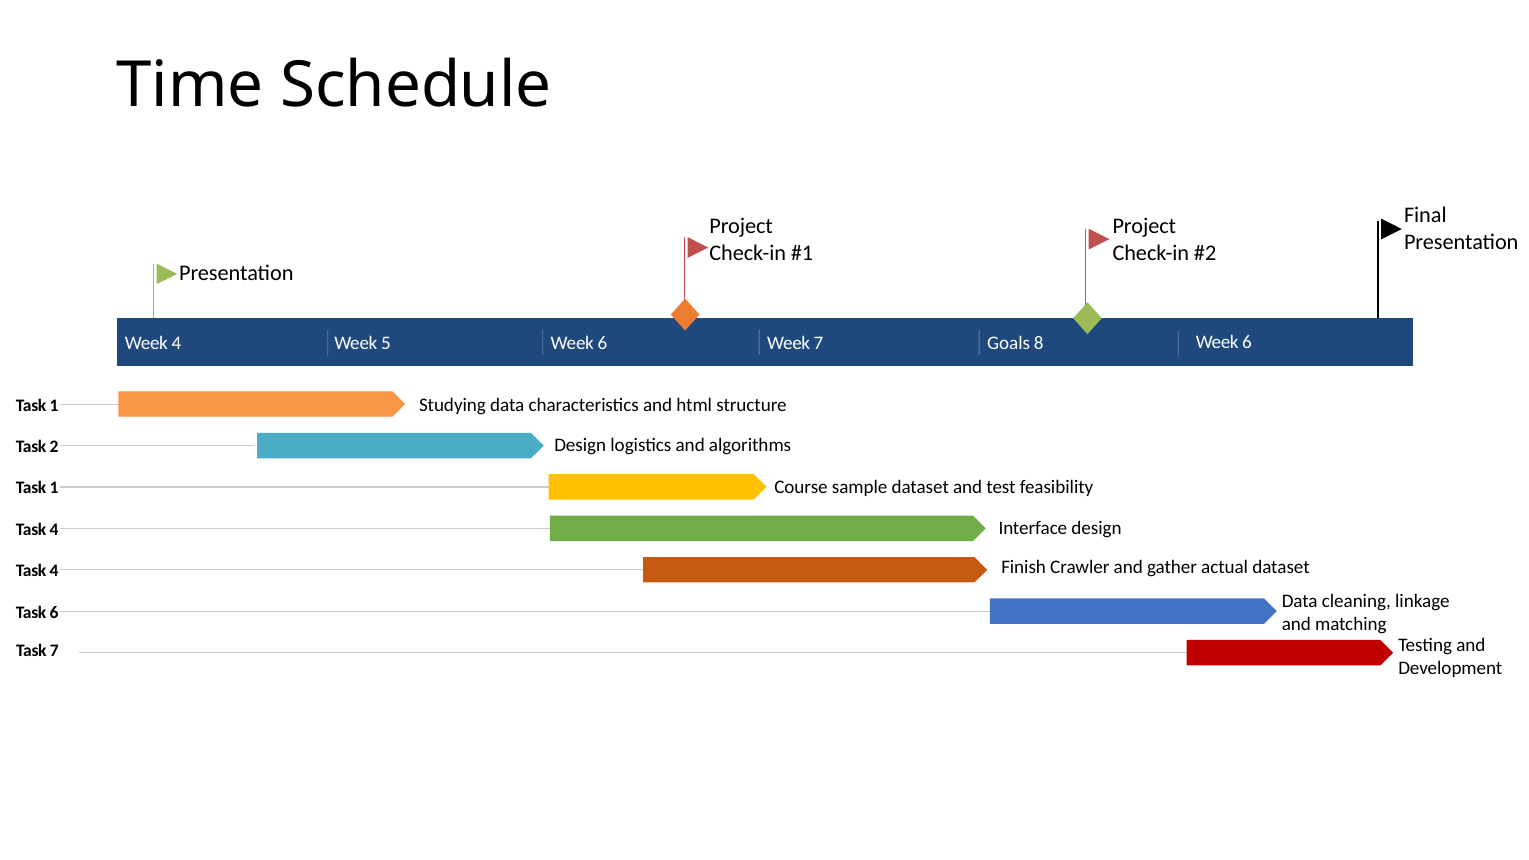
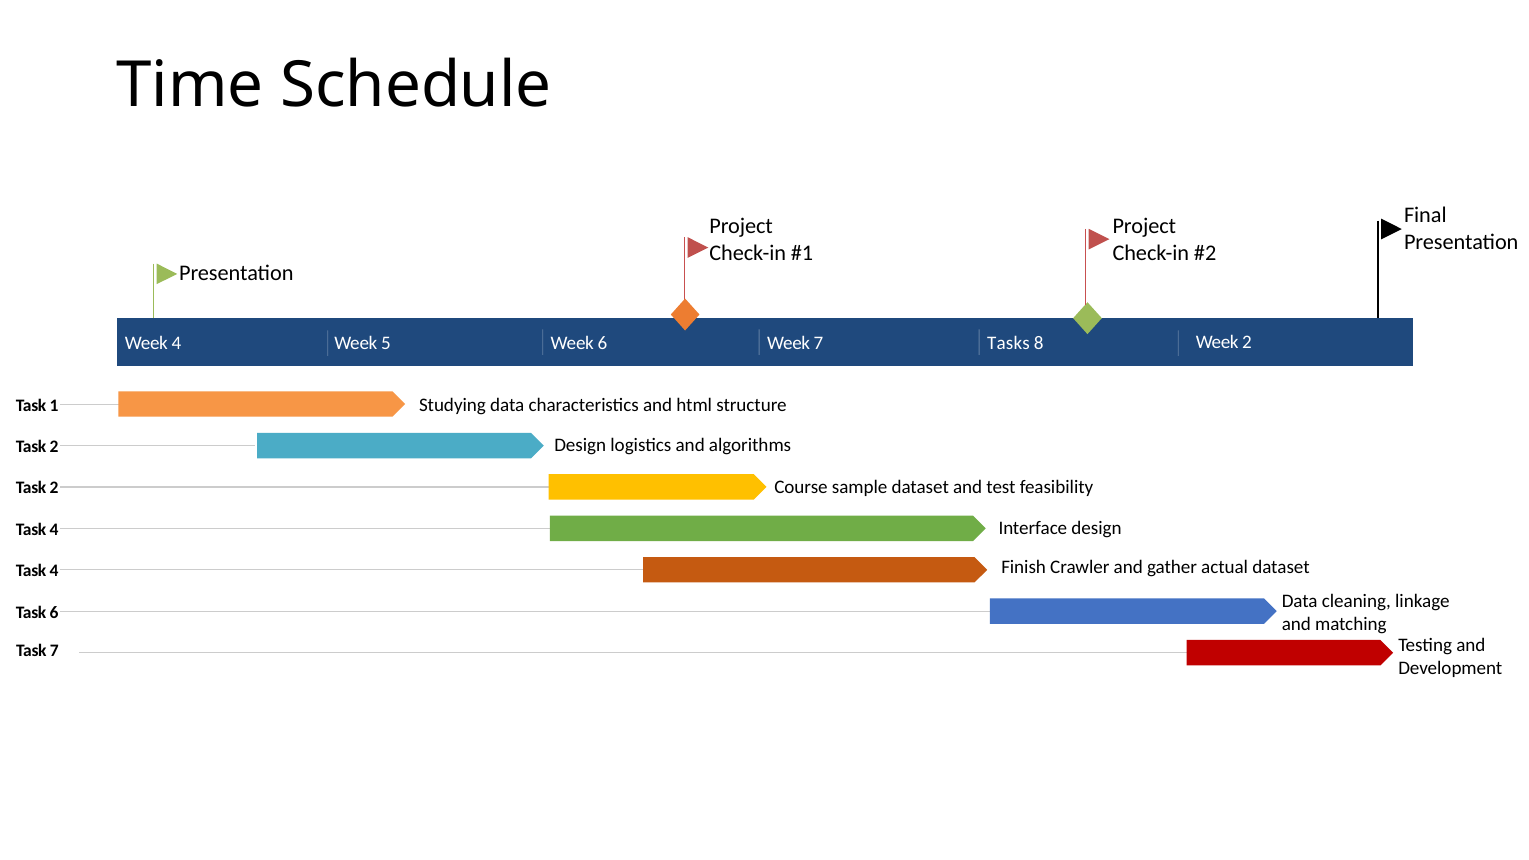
Goals: Goals -> Tasks
8 Week 6: 6 -> 2
1 at (54, 488): 1 -> 2
